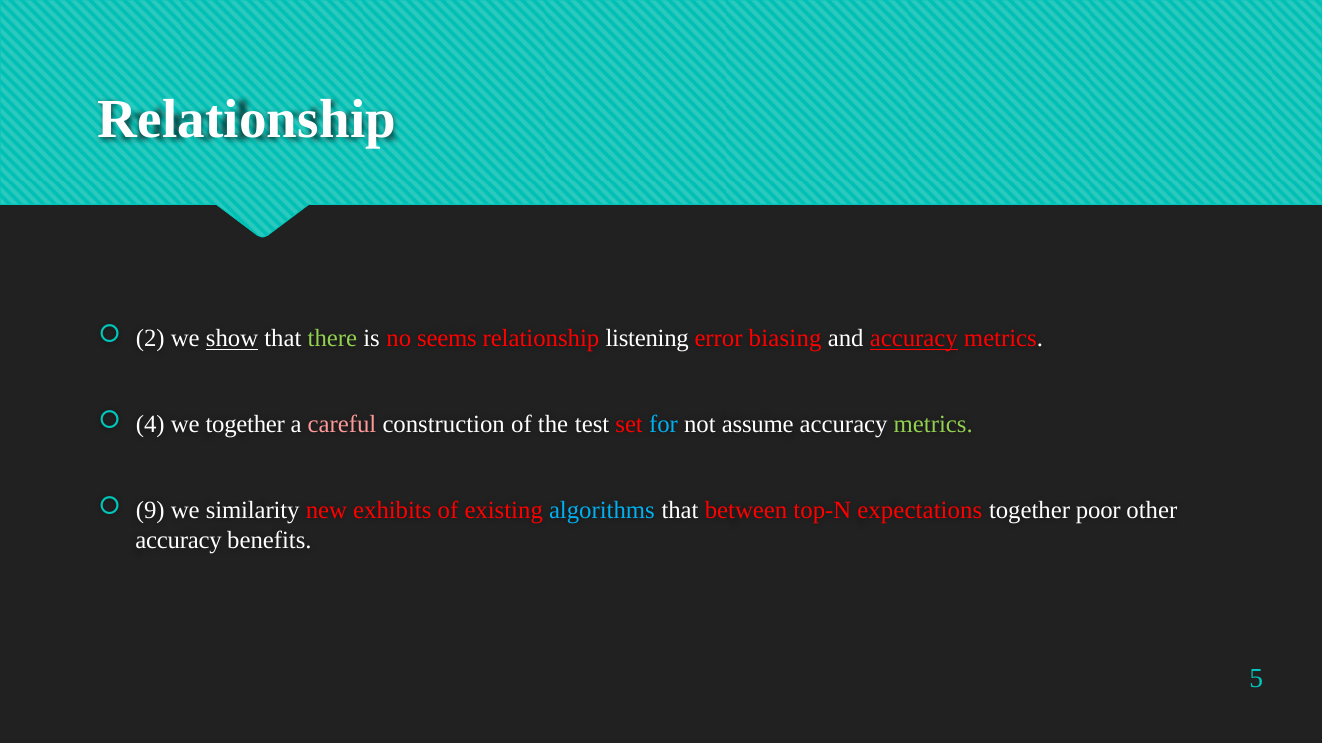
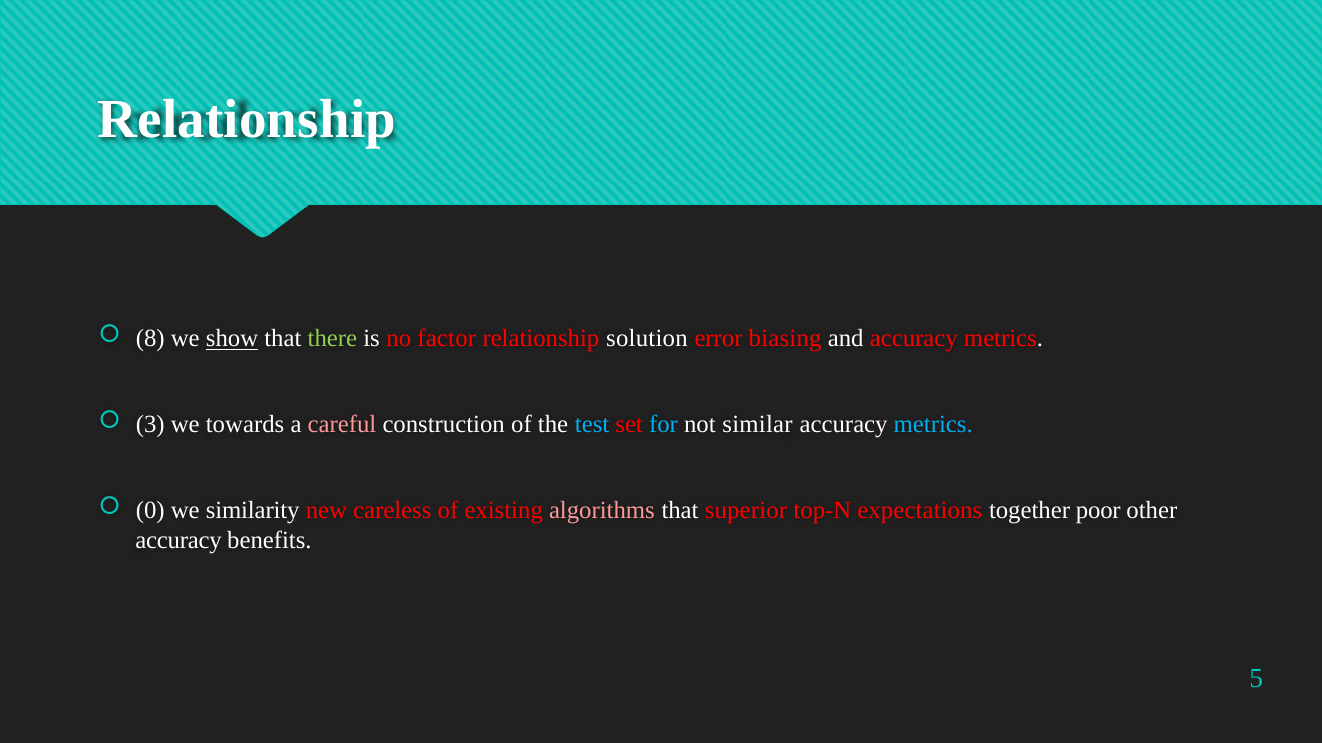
2: 2 -> 8
seems: seems -> factor
listening: listening -> solution
accuracy at (914, 339) underline: present -> none
4: 4 -> 3
we together: together -> towards
test colour: white -> light blue
assume: assume -> similar
metrics at (933, 425) colour: light green -> light blue
9: 9 -> 0
exhibits: exhibits -> careless
algorithms colour: light blue -> pink
between: between -> superior
